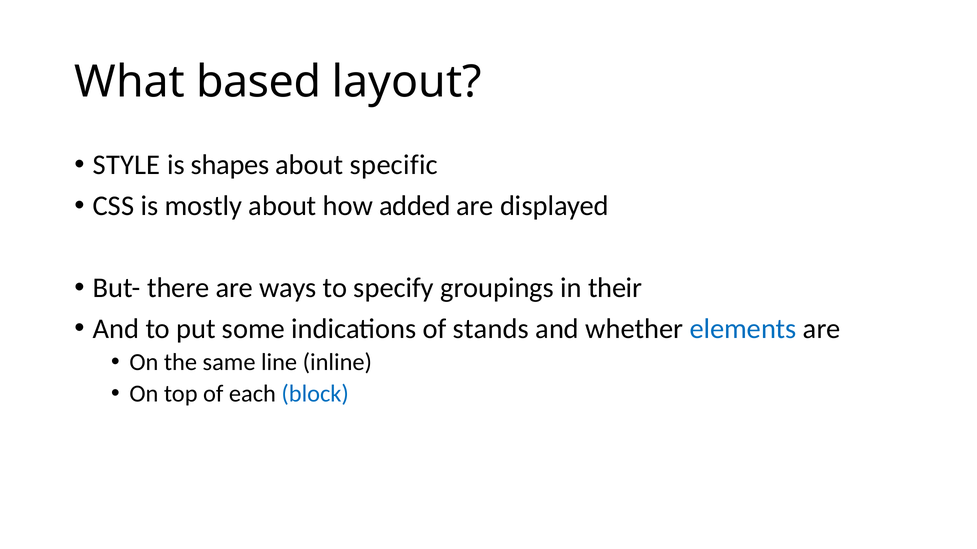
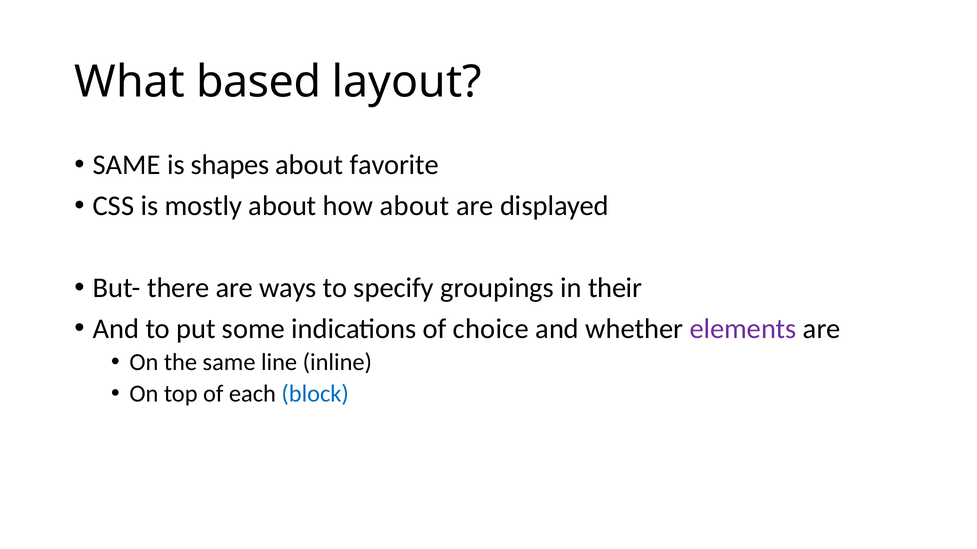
STYLE at (127, 165): STYLE -> SAME
specific: specific -> favorite
how added: added -> about
stands: stands -> choice
elements colour: blue -> purple
